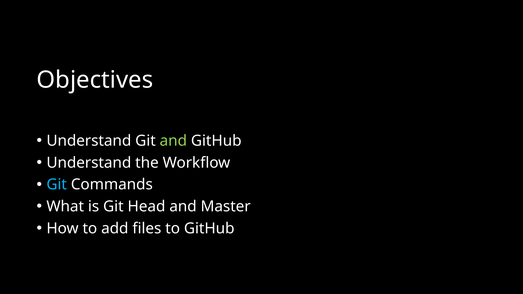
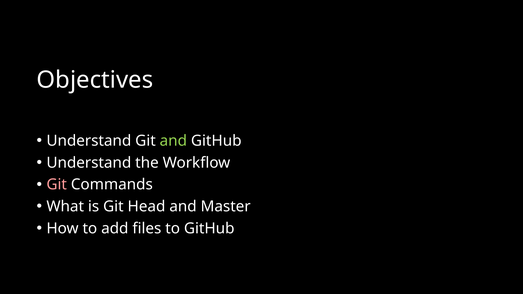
Git at (57, 185) colour: light blue -> pink
